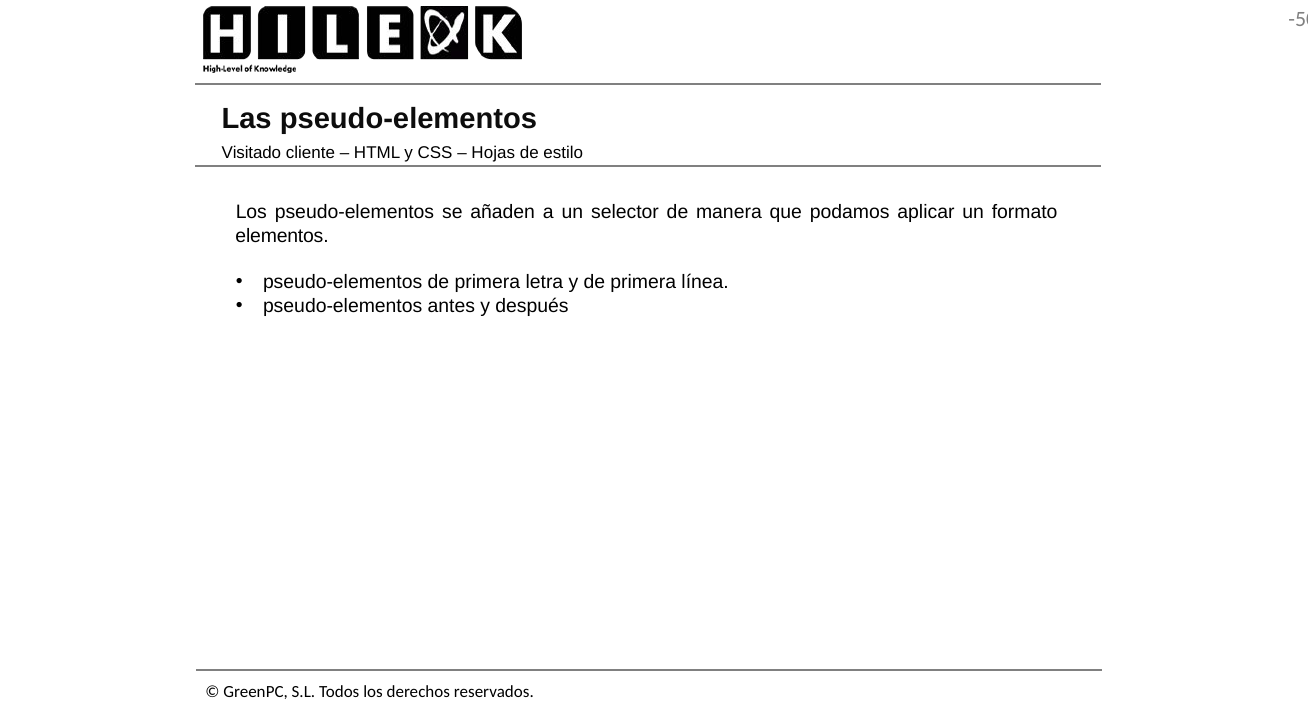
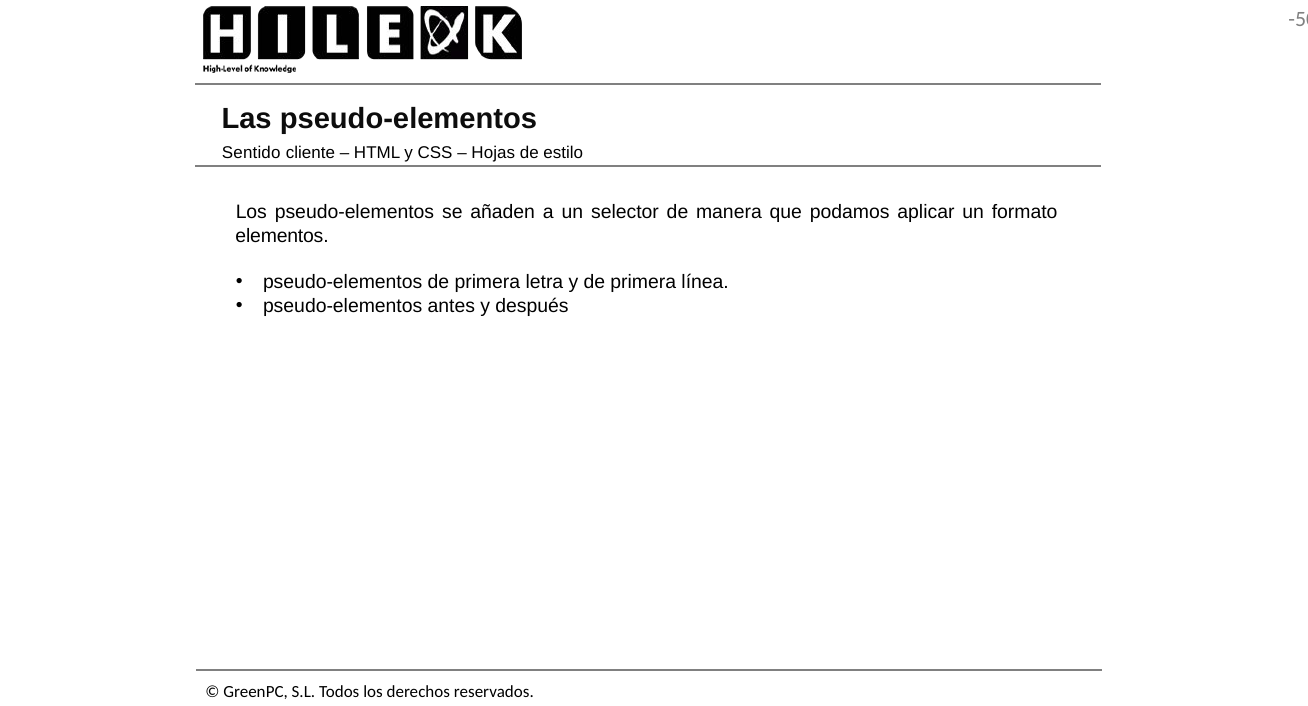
Visitado: Visitado -> Sentido
